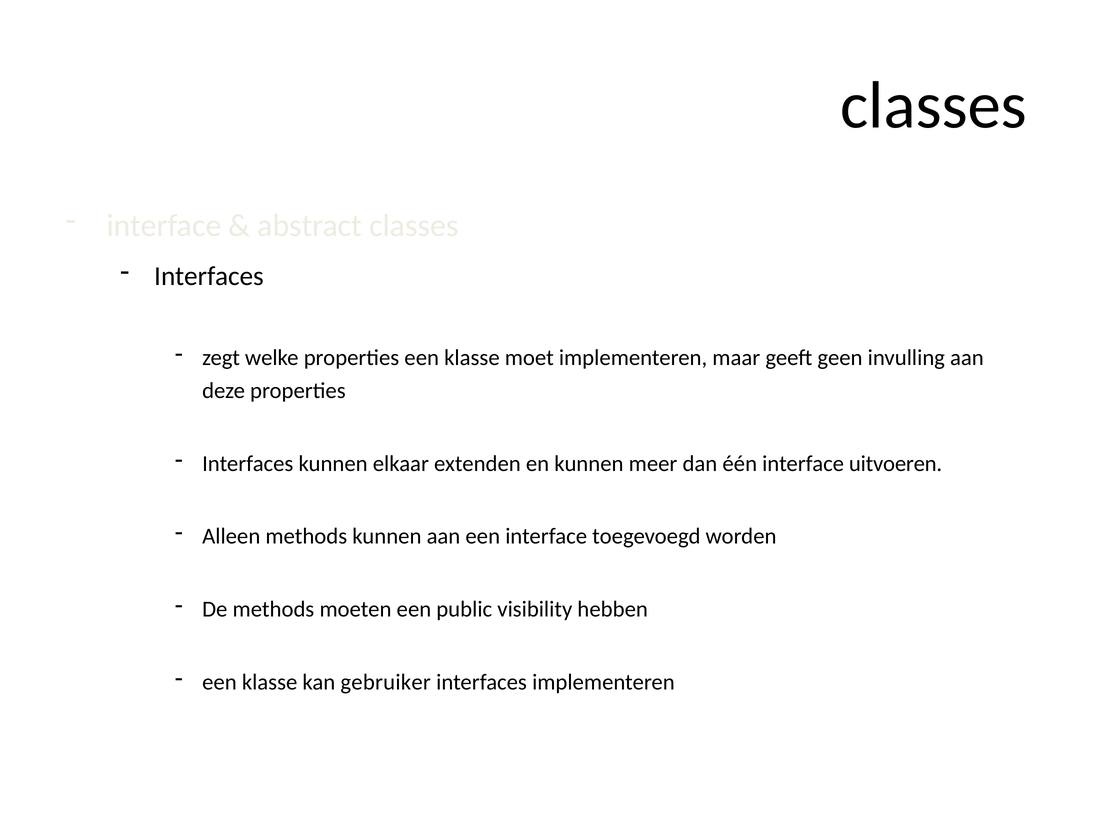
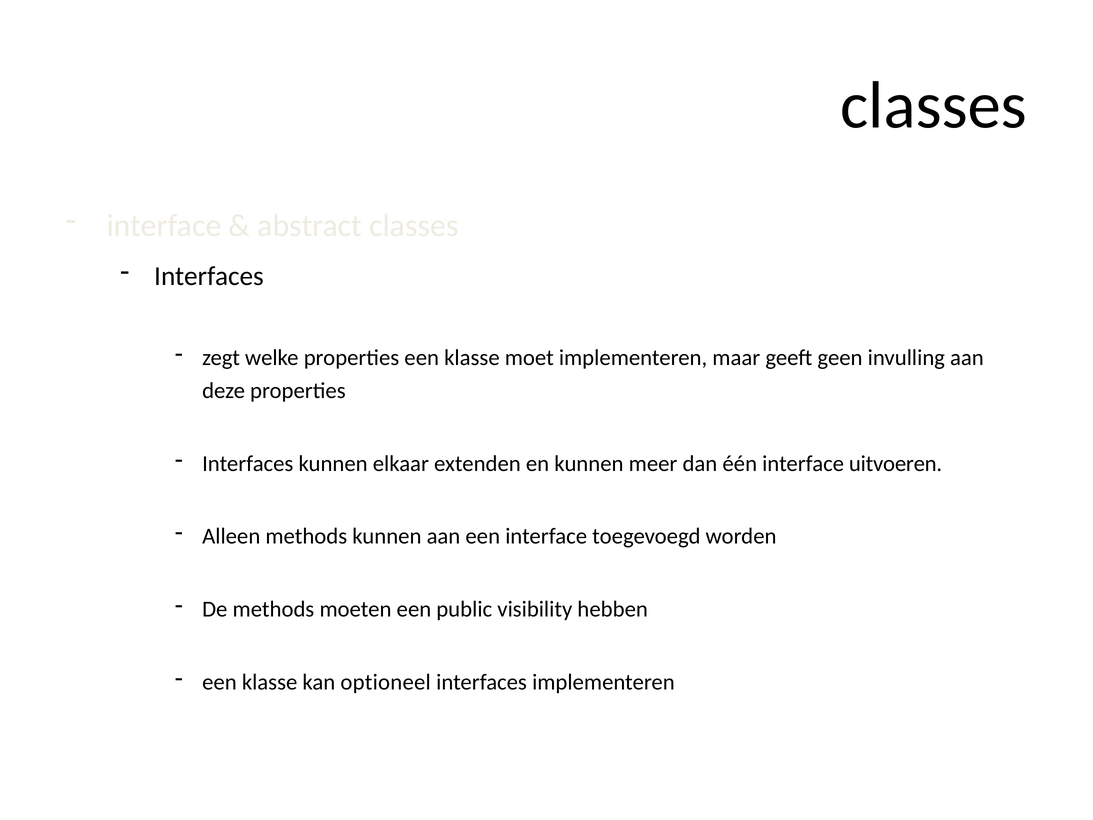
gebruiker: gebruiker -> optioneel
